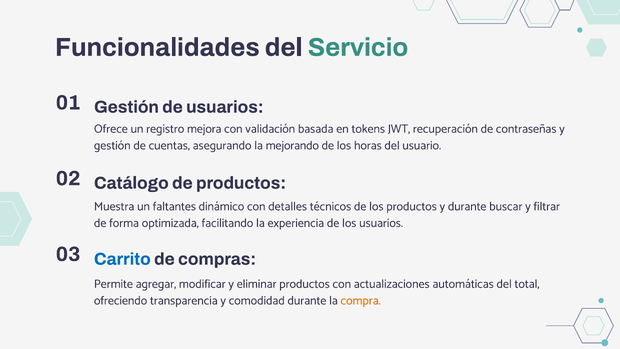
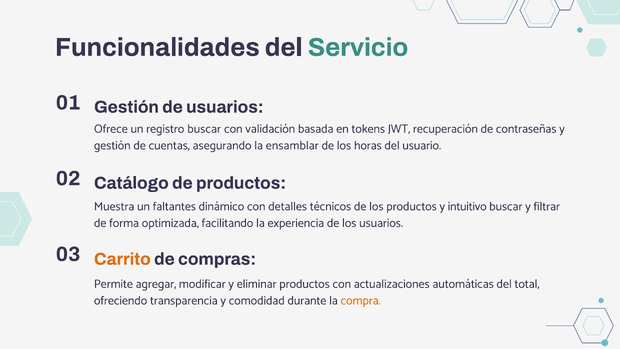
registro mejora: mejora -> buscar
mejorando: mejorando -> ensamblar
y durante: durante -> intuitivo
Carrito colour: blue -> orange
